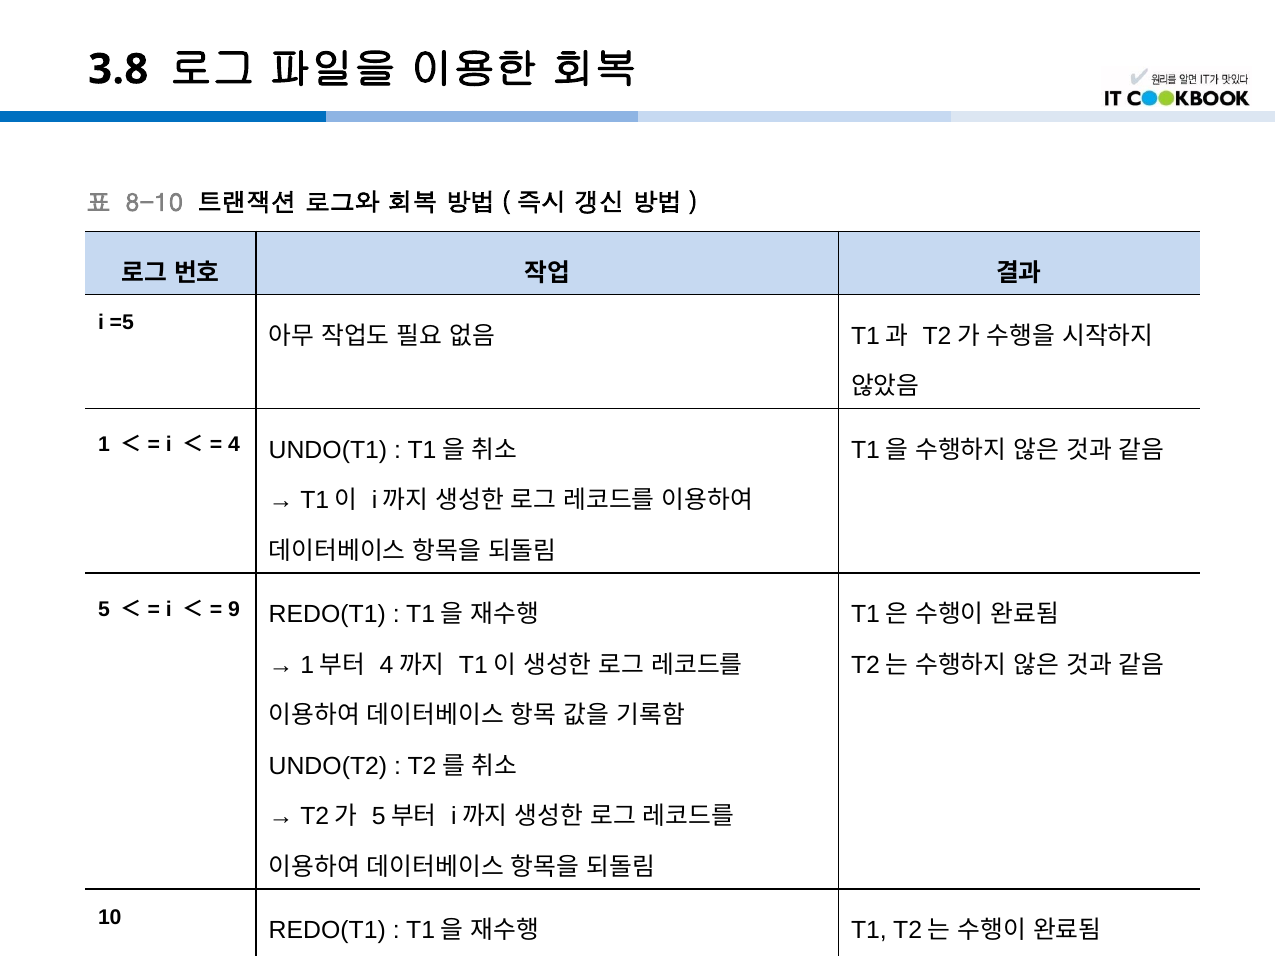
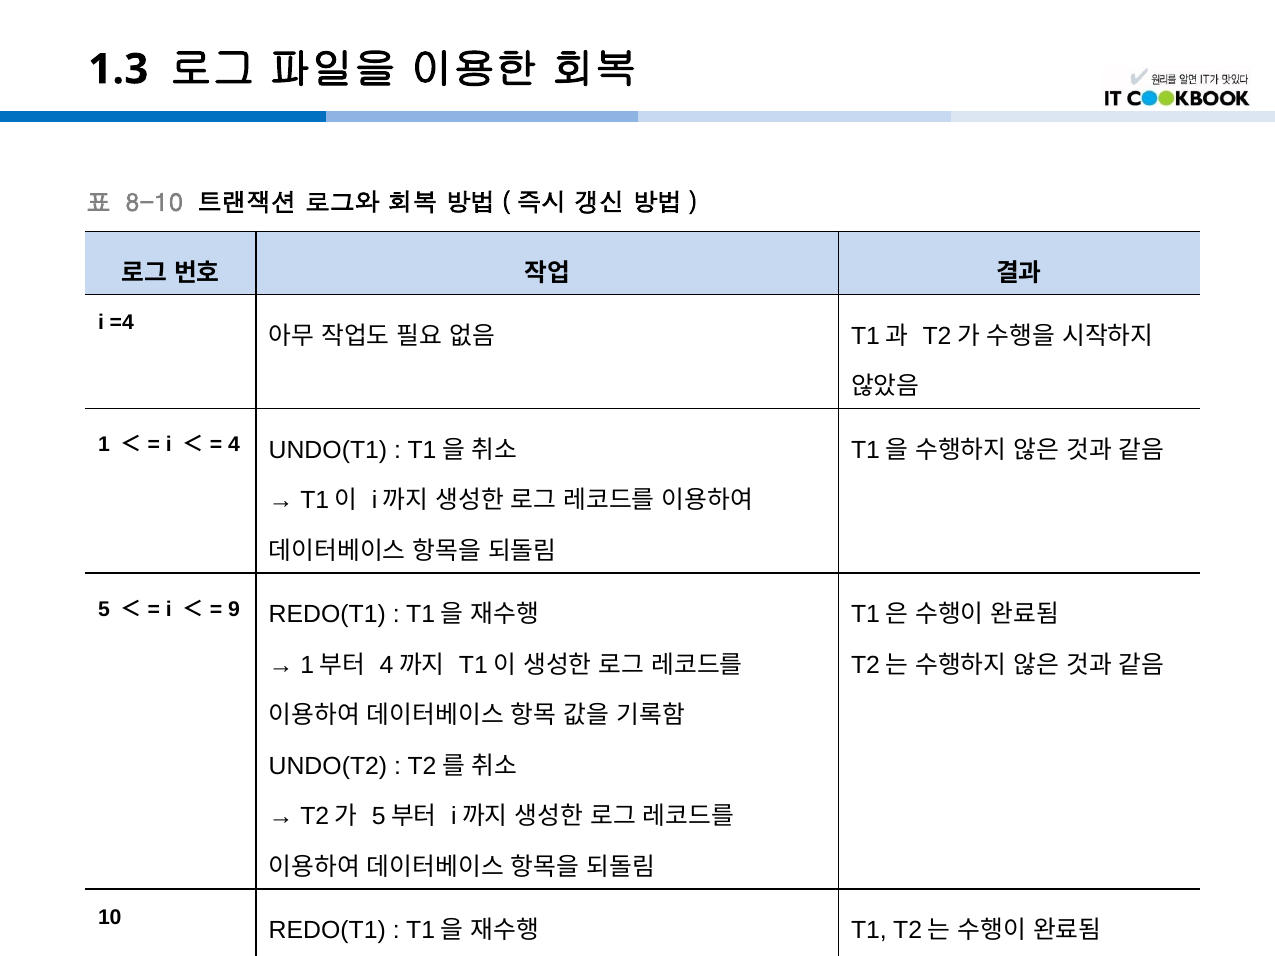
3.8: 3.8 -> 1.3
=5: =5 -> =4
